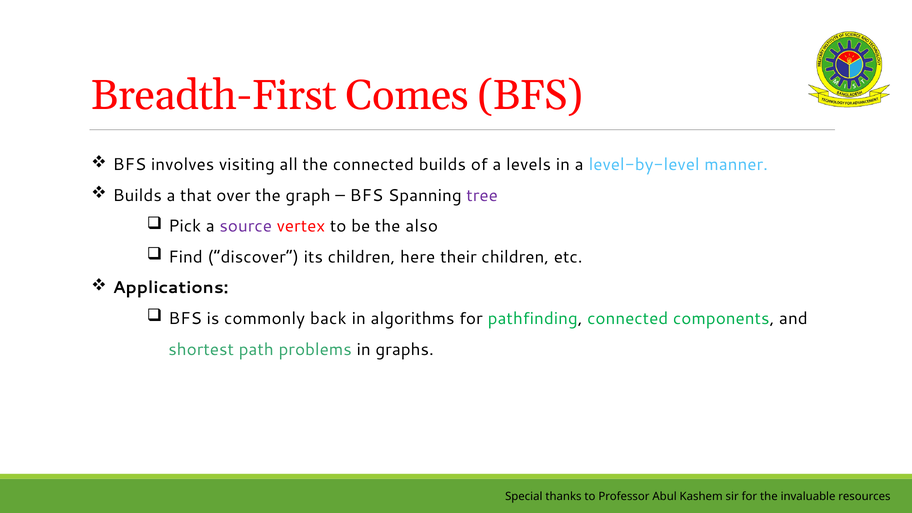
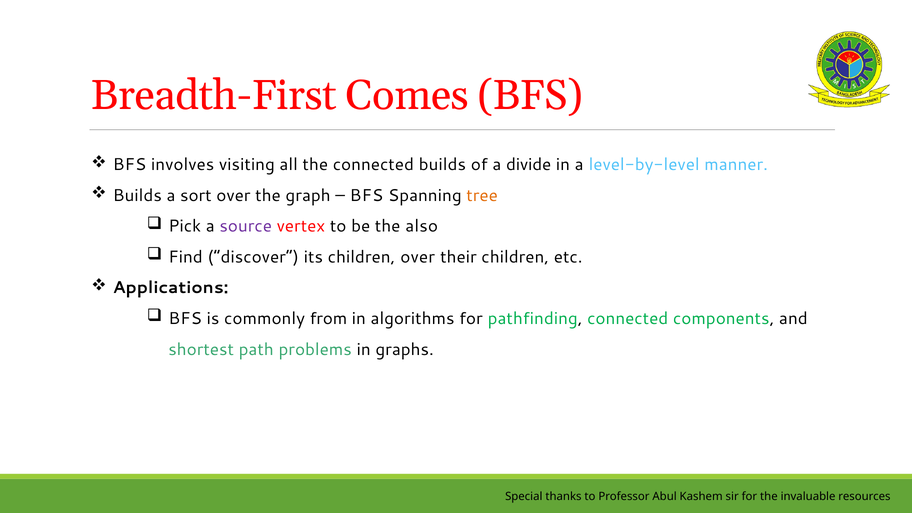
levels: levels -> divide
that: that -> sort
tree colour: purple -> orange
children here: here -> over
back: back -> from
